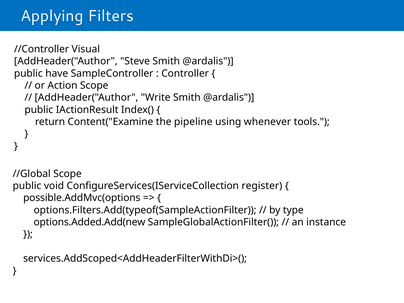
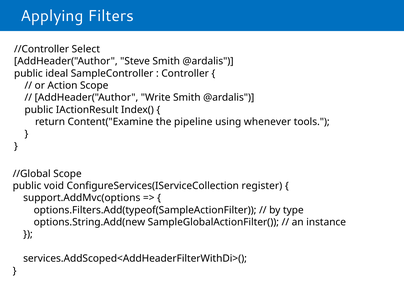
Visual: Visual -> Select
have: have -> ideal
possible.AddMvc(options: possible.AddMvc(options -> support.AddMvc(options
options.Added.Add(new: options.Added.Add(new -> options.String.Add(new
